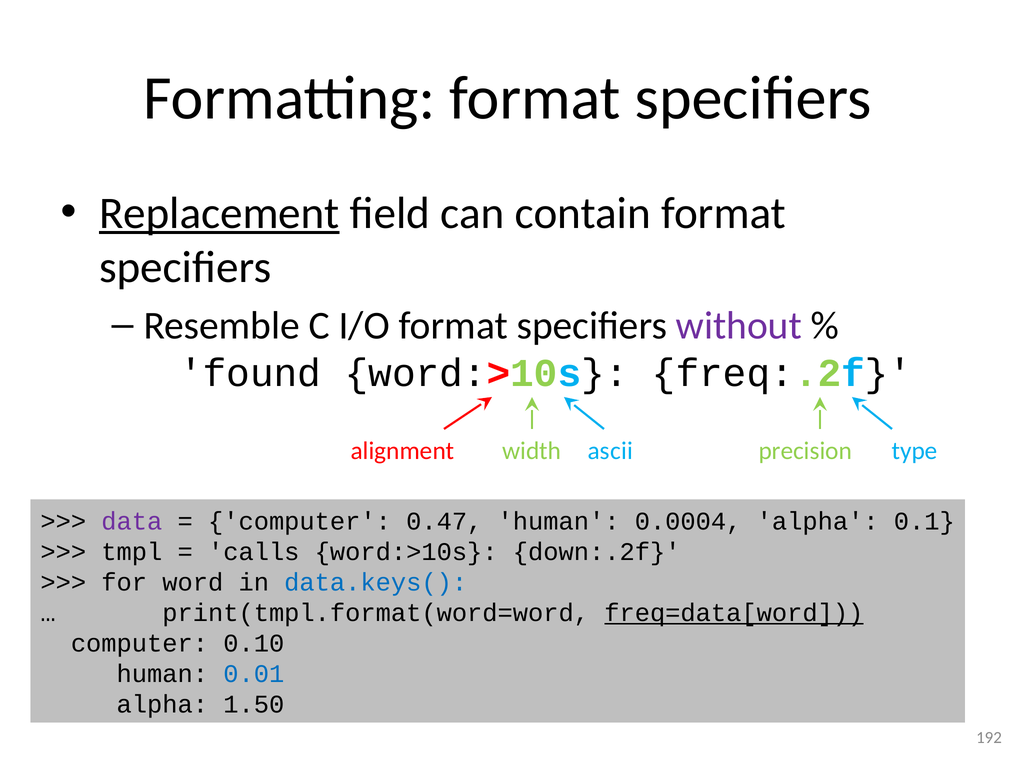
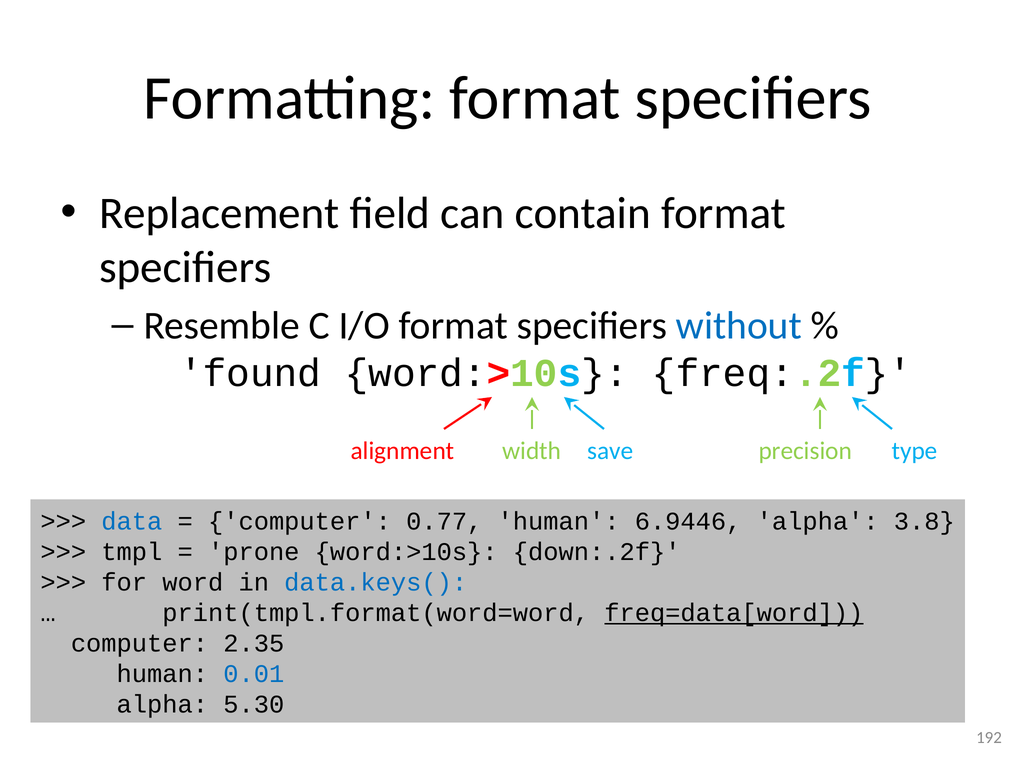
Replacement underline: present -> none
without colour: purple -> blue
ascii: ascii -> save
data colour: purple -> blue
0.47: 0.47 -> 0.77
0.0004: 0.0004 -> 6.9446
0.1: 0.1 -> 3.8
calls: calls -> prone
0.10: 0.10 -> 2.35
1.50: 1.50 -> 5.30
